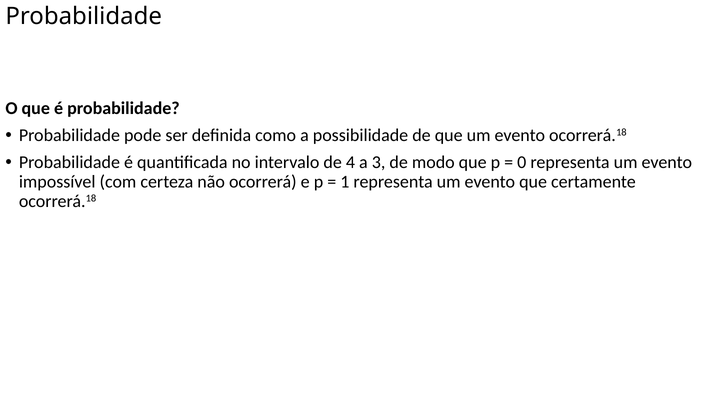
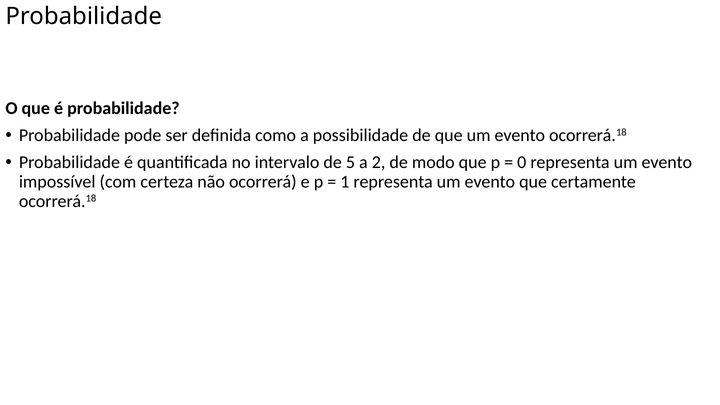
4: 4 -> 5
3: 3 -> 2
